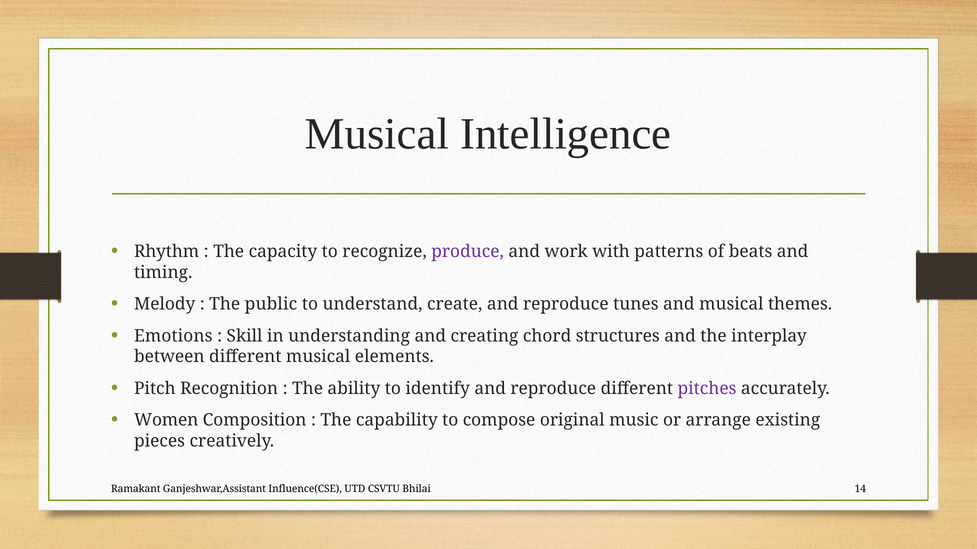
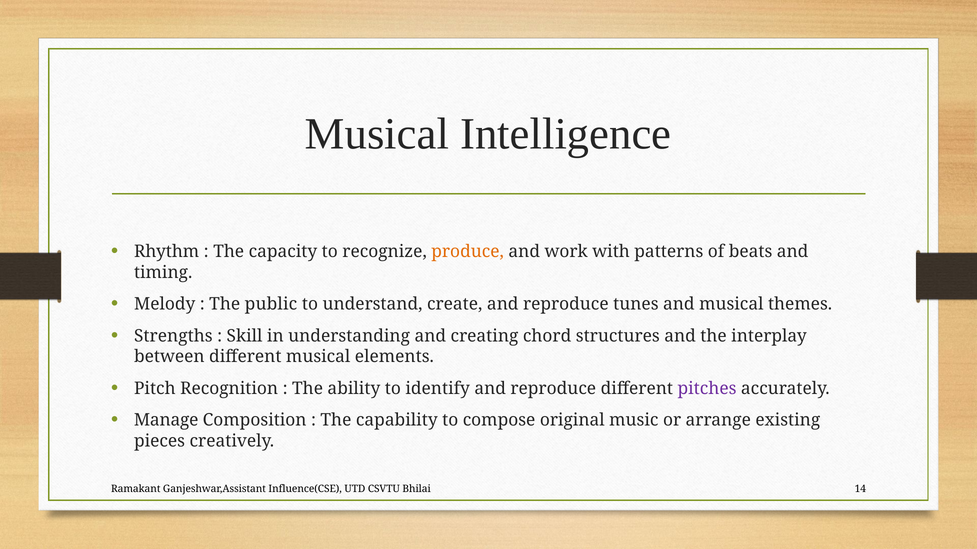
produce colour: purple -> orange
Emotions: Emotions -> Strengths
Women: Women -> Manage
